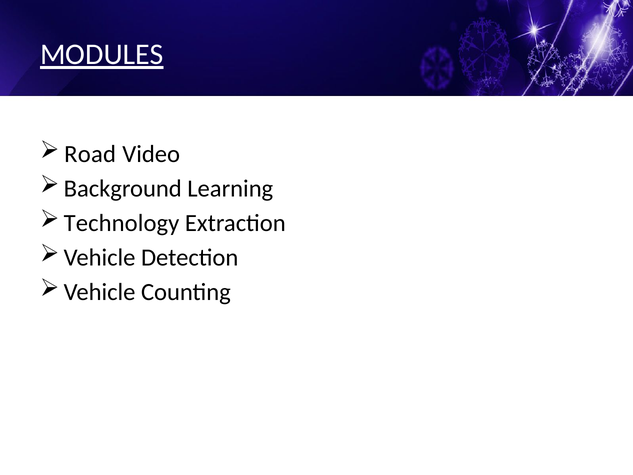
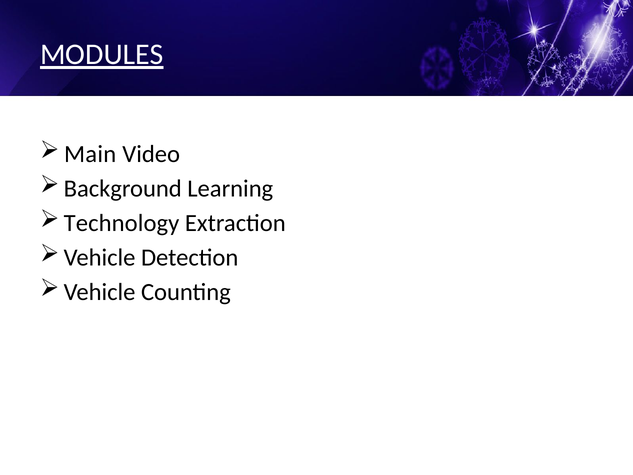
Road: Road -> Main
